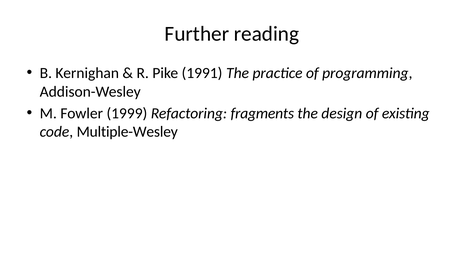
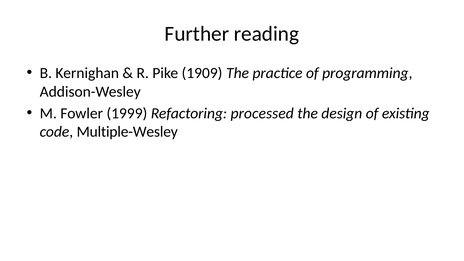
1991: 1991 -> 1909
fragments: fragments -> processed
